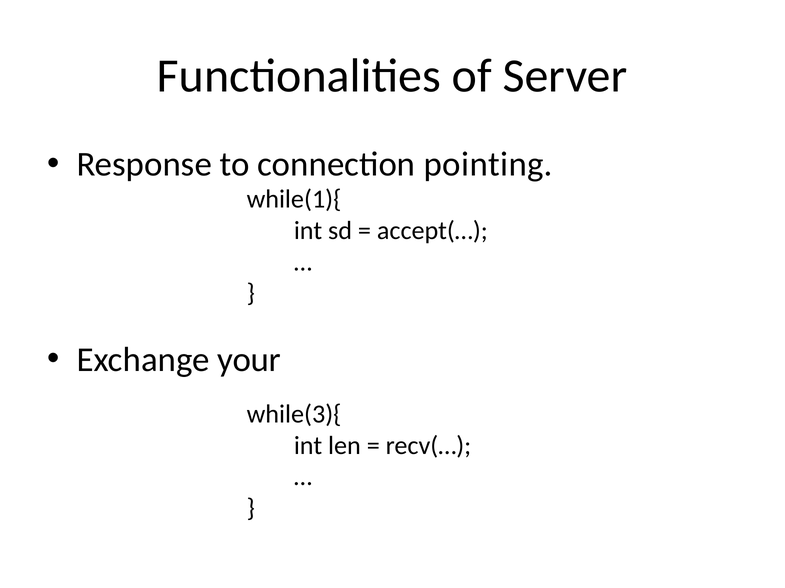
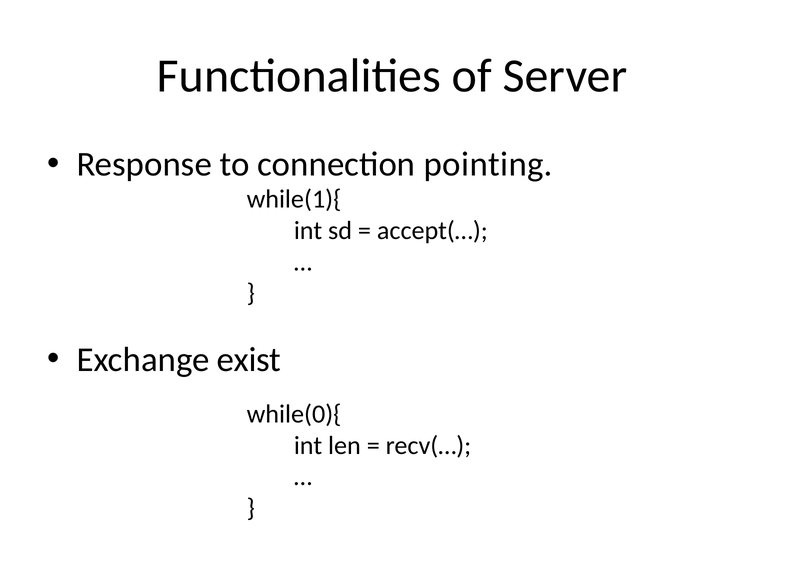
your: your -> exist
while(3){: while(3){ -> while(0){
